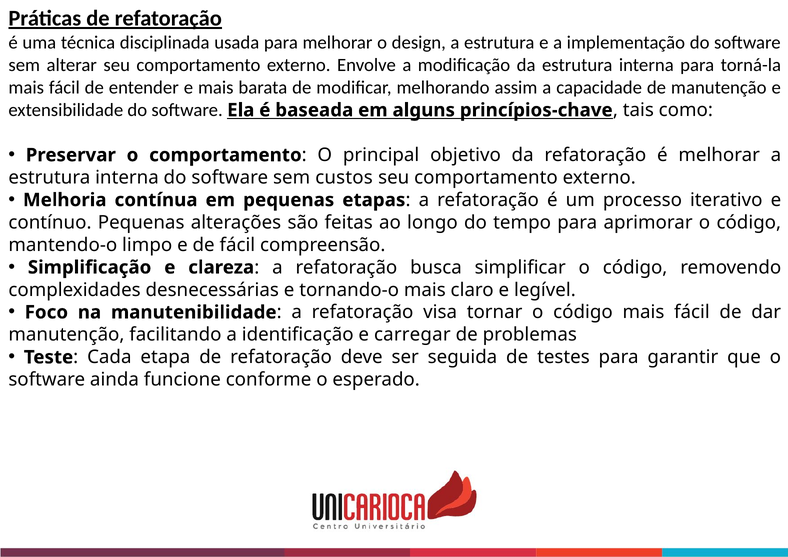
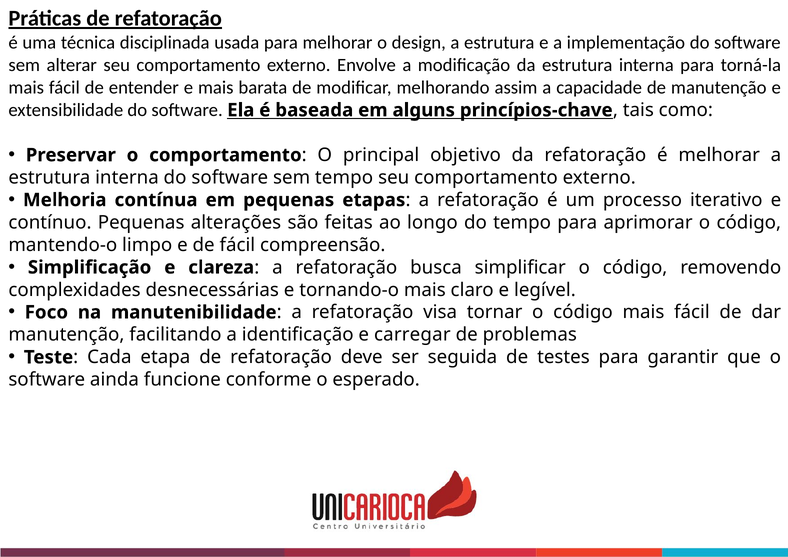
sem custos: custos -> tempo
